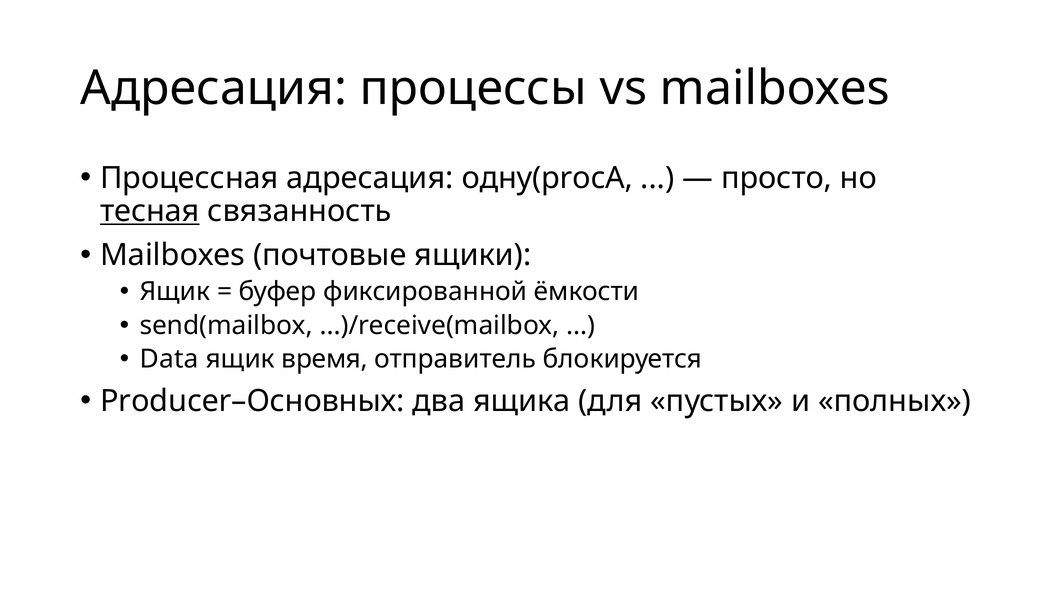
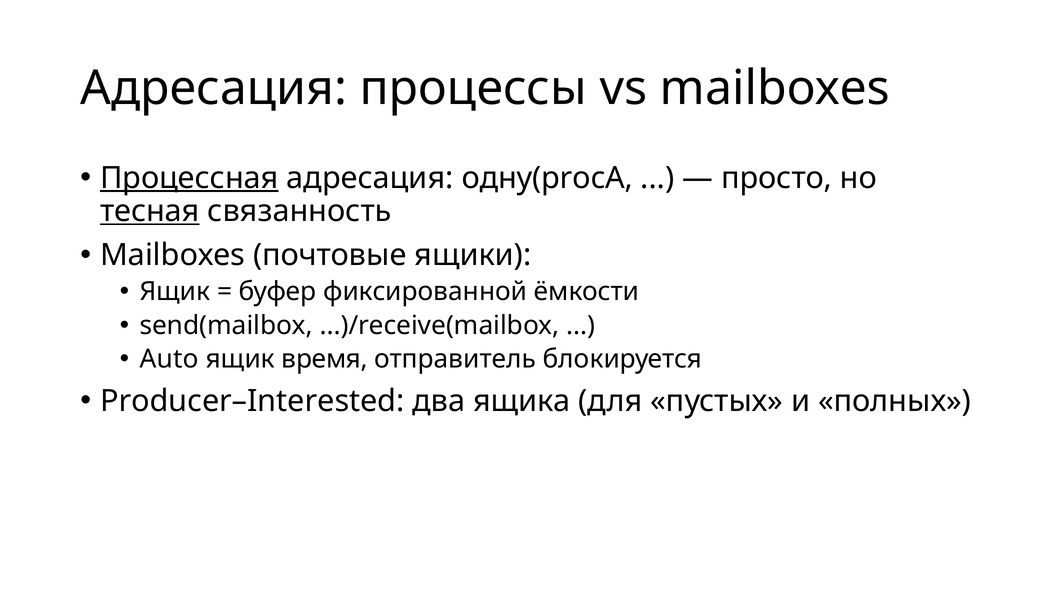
Процессная underline: none -> present
Data: Data -> Auto
Producer–Основных: Producer–Основных -> Producer–Interested
